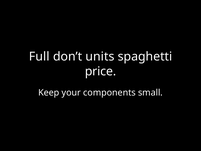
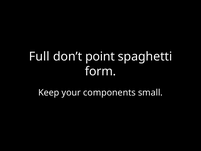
units: units -> point
price: price -> form
